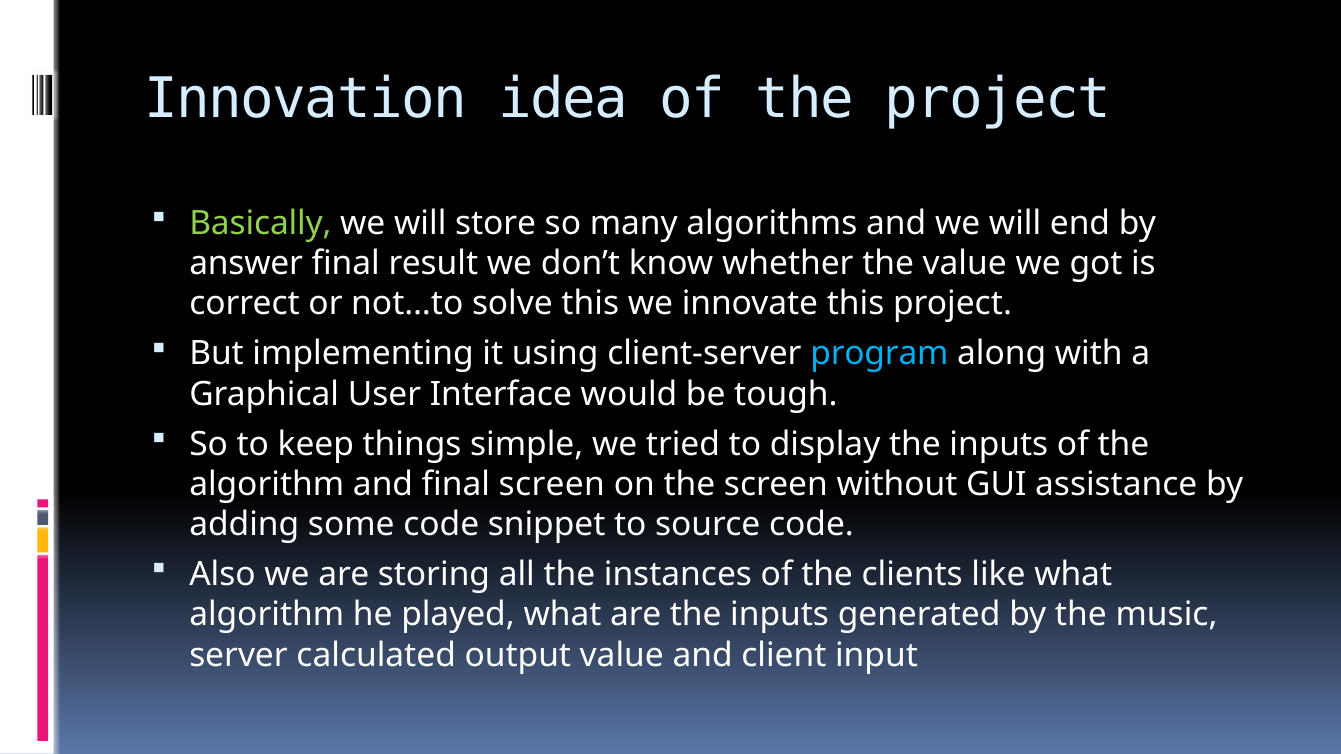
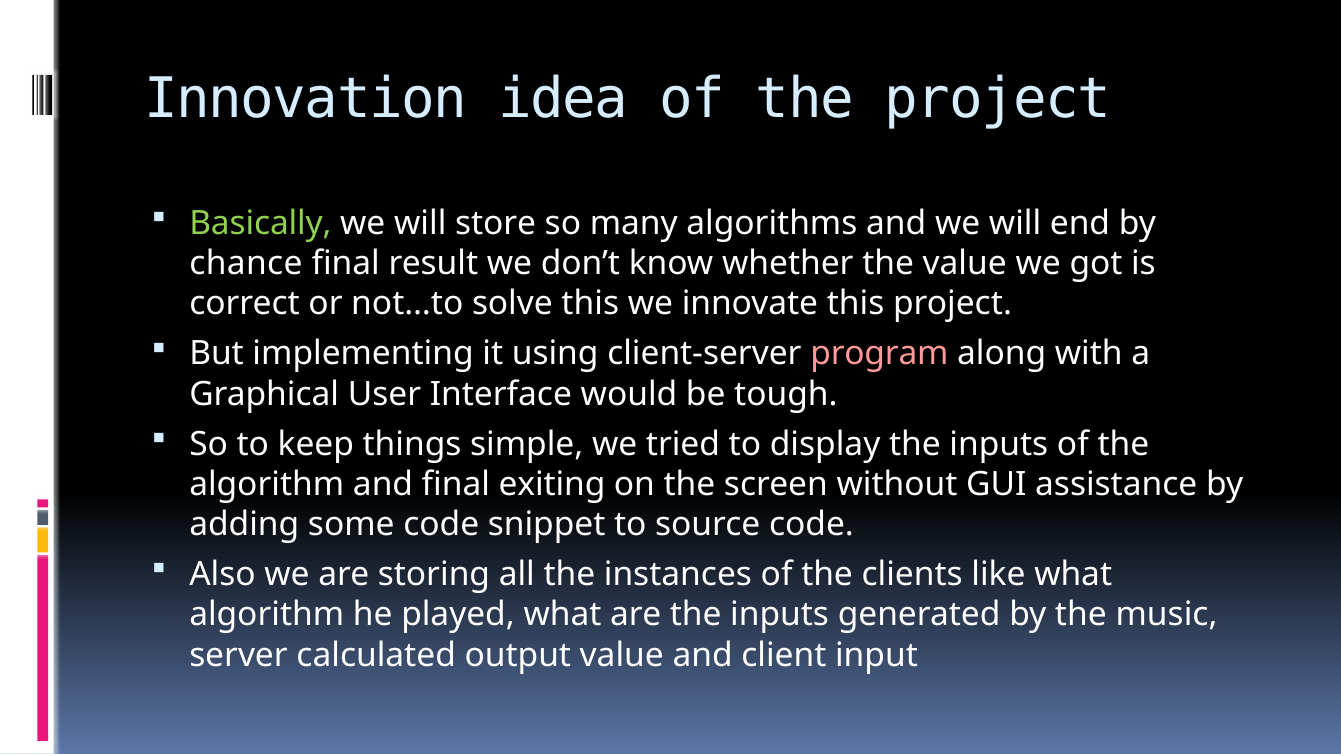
answer: answer -> chance
program colour: light blue -> pink
final screen: screen -> exiting
